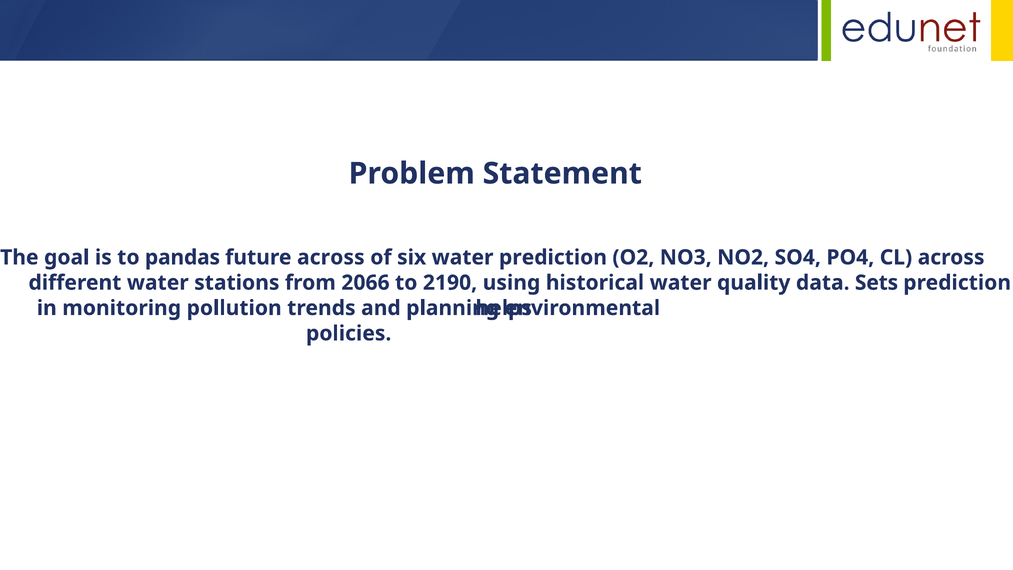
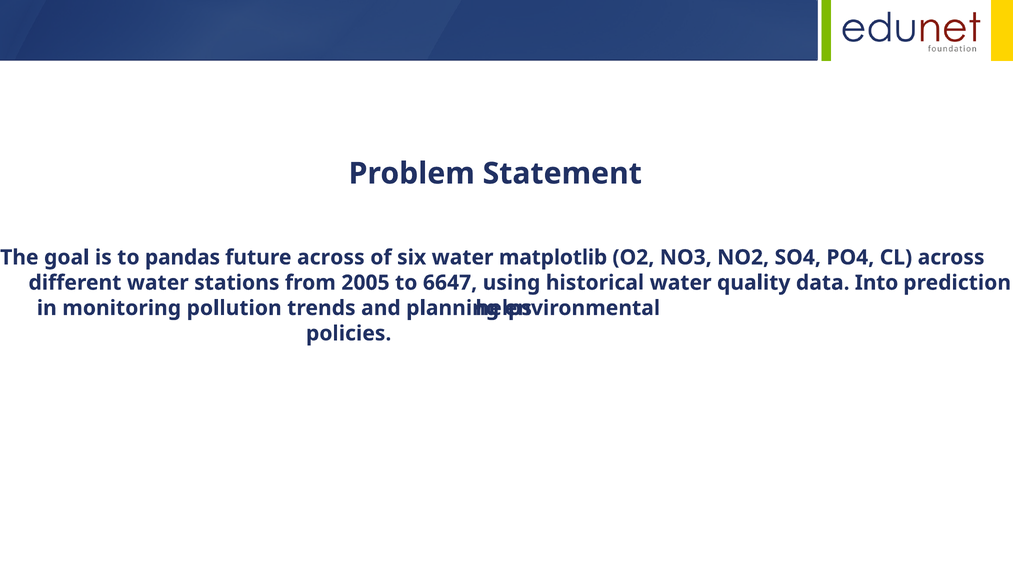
water prediction: prediction -> matplotlib
2066: 2066 -> 2005
2190: 2190 -> 6647
Sets: Sets -> Into
